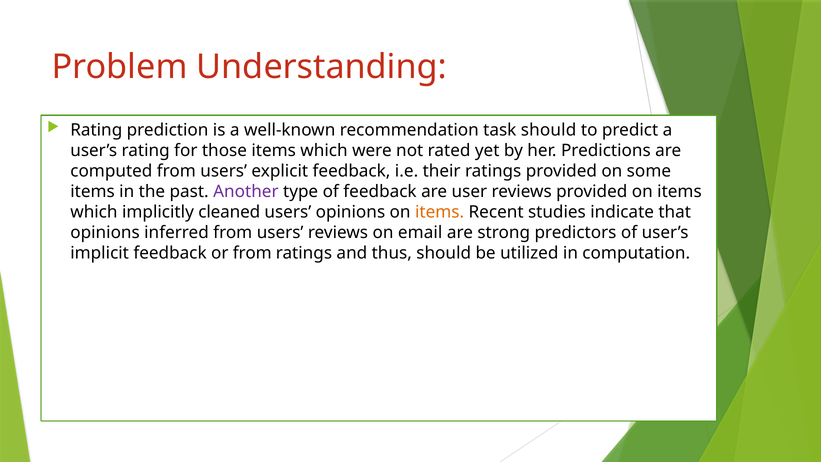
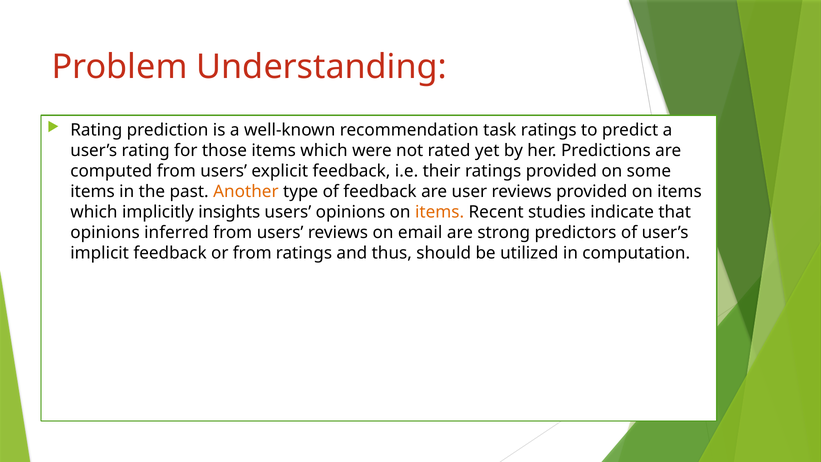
task should: should -> ratings
Another colour: purple -> orange
cleaned: cleaned -> insights
